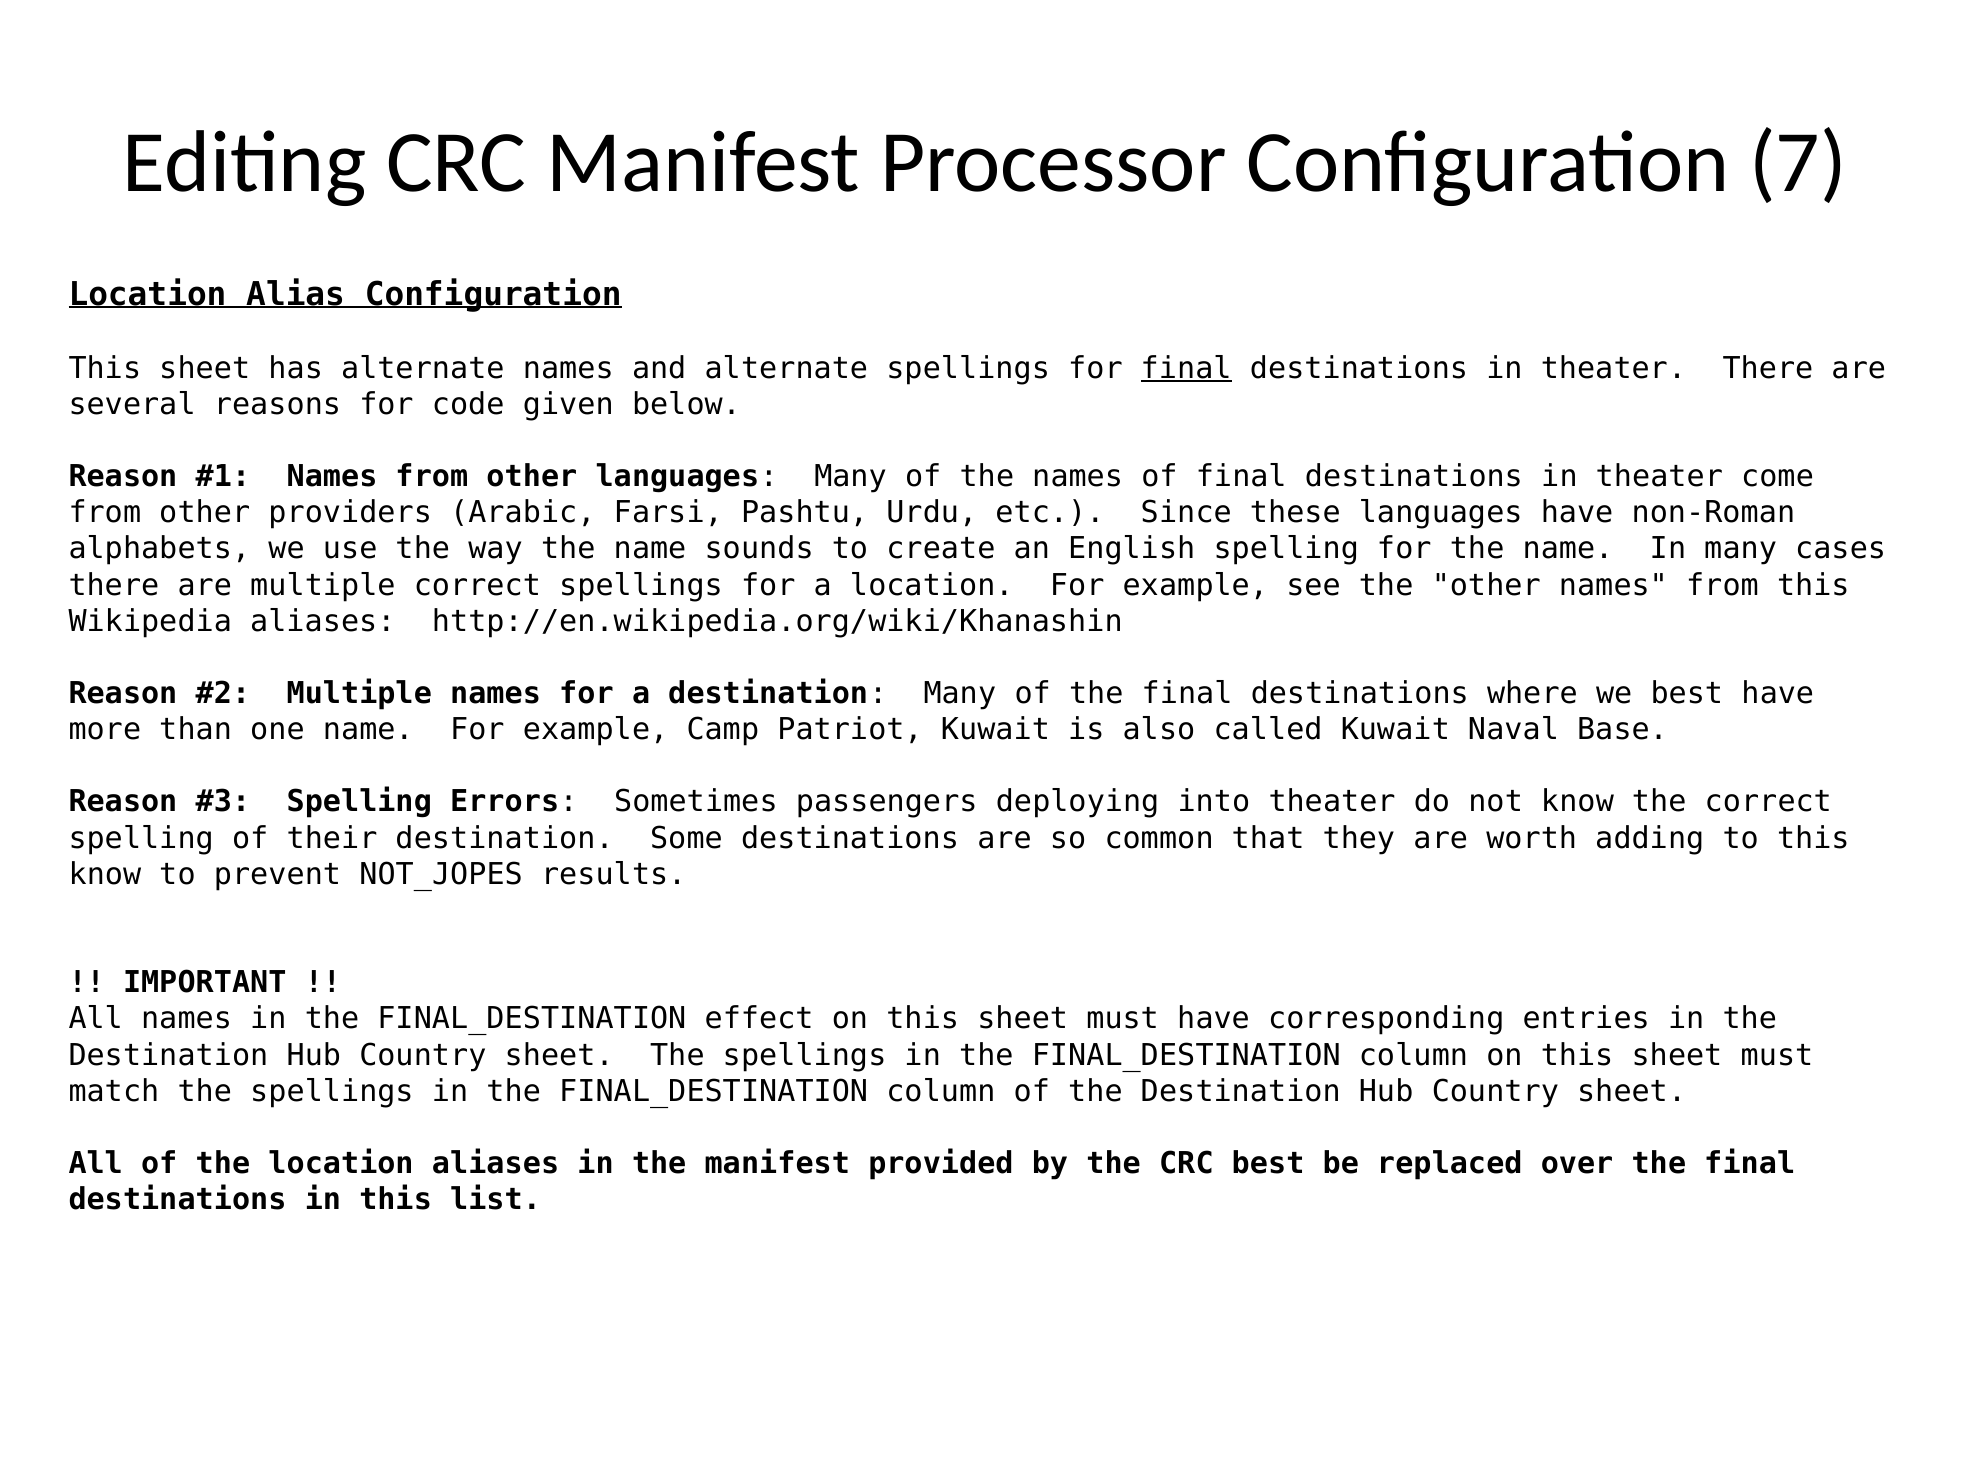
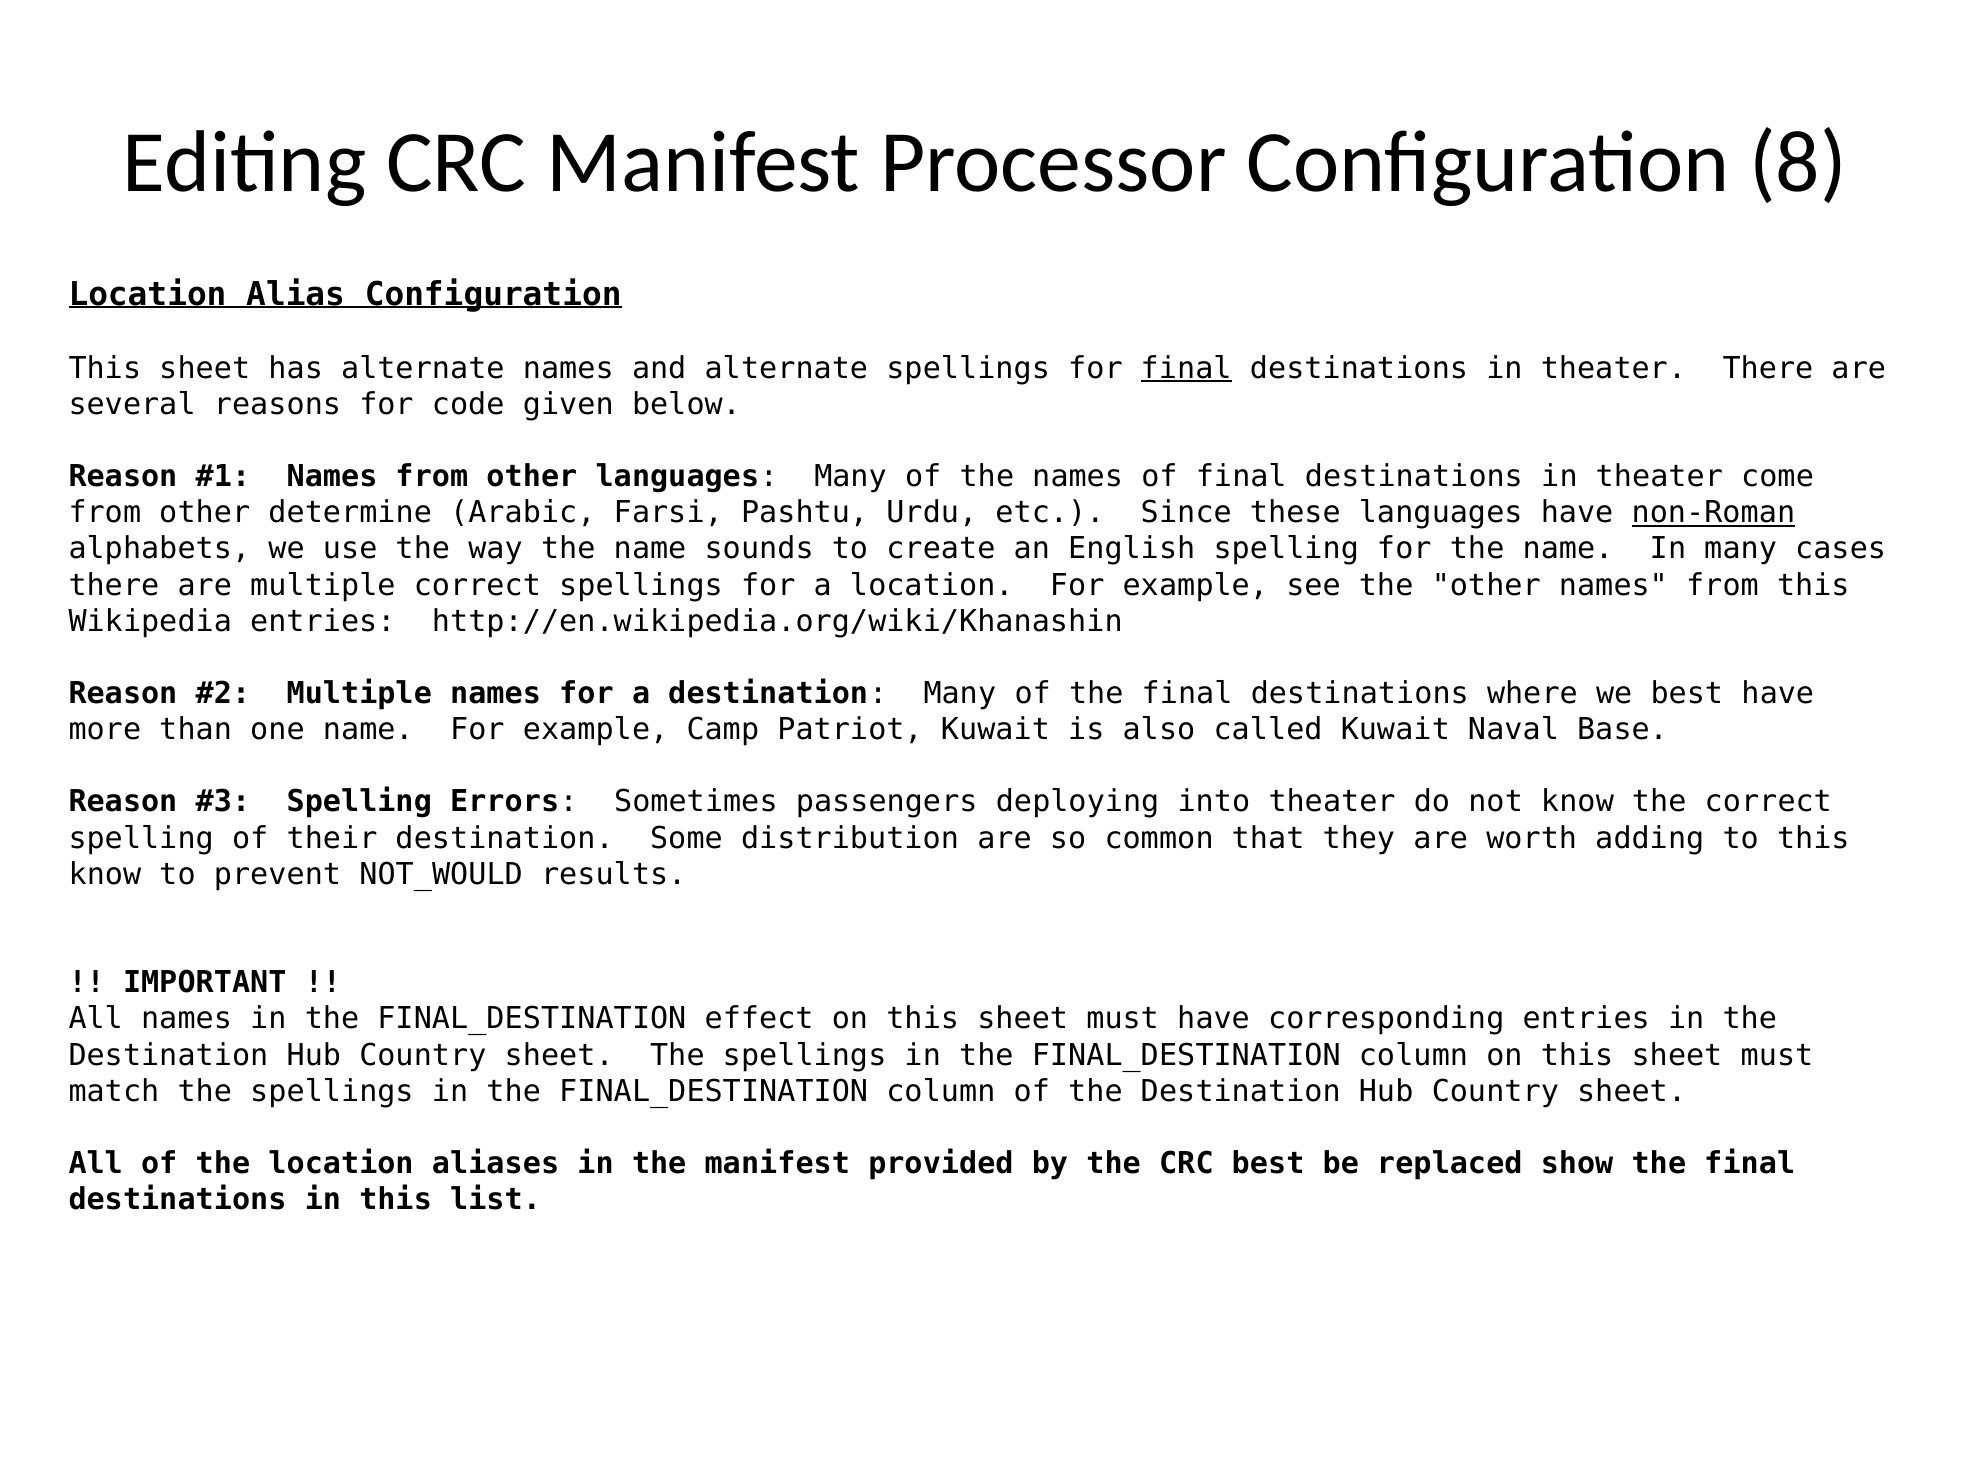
7: 7 -> 8
providers: providers -> determine
non-Roman underline: none -> present
Wikipedia aliases: aliases -> entries
Some destinations: destinations -> distribution
NOT_JOPES: NOT_JOPES -> NOT_WOULD
over: over -> show
